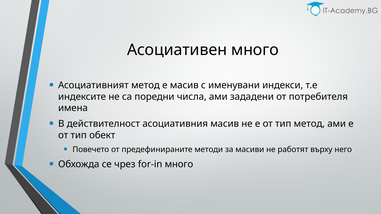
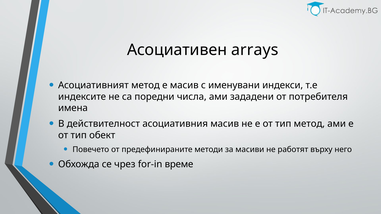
Асоциативен много: много -> arrays
for-in много: много -> време
